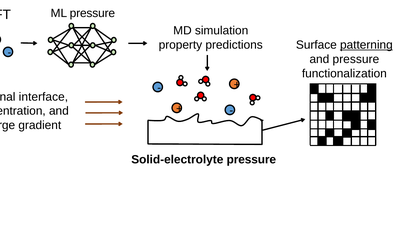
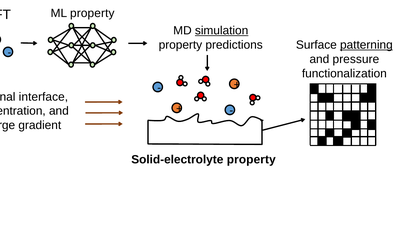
ML pressure: pressure -> property
simulation underline: none -> present
Solid-electrolyte pressure: pressure -> property
